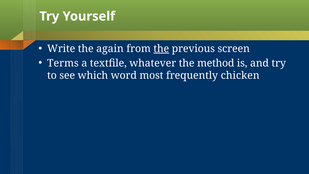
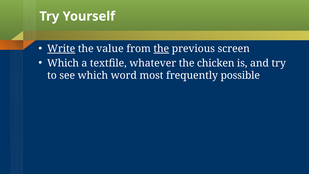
Write underline: none -> present
again: again -> value
Terms at (63, 63): Terms -> Which
method: method -> chicken
chicken: chicken -> possible
